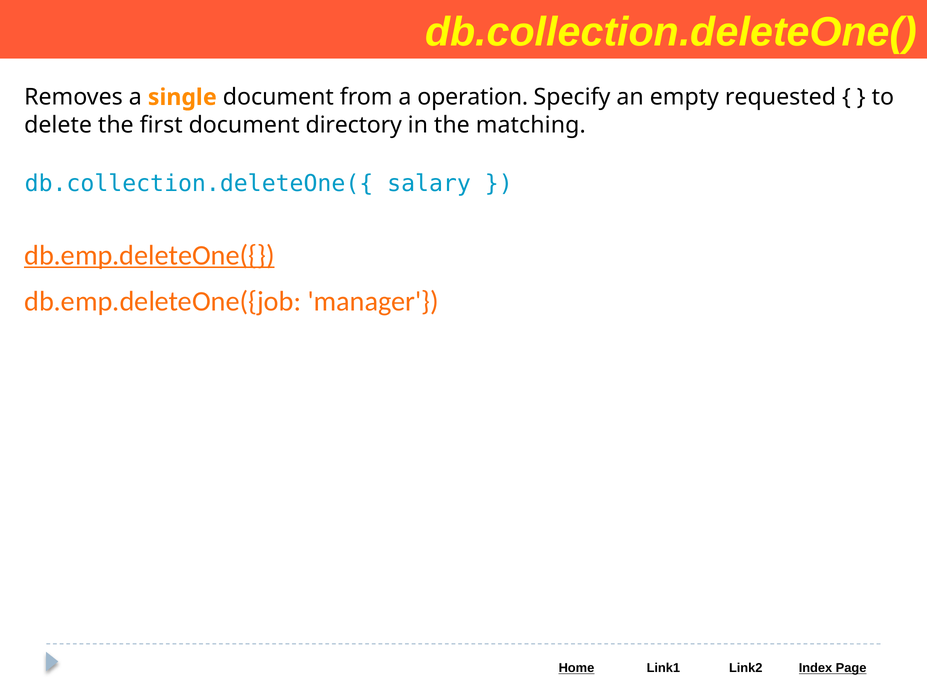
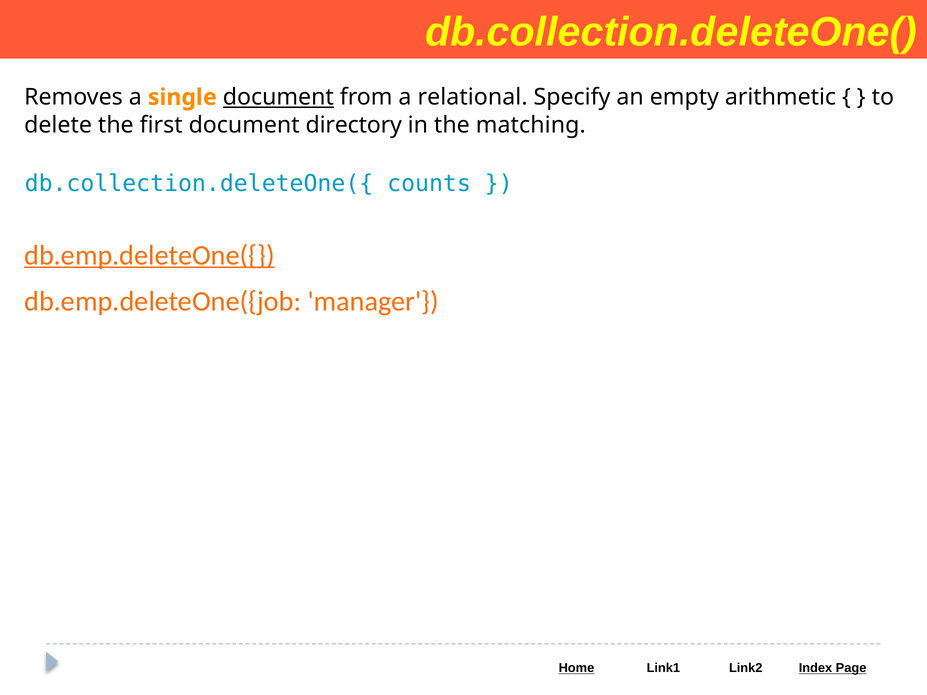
document at (278, 97) underline: none -> present
operation: operation -> relational
requested: requested -> arithmetic
salary: salary -> counts
